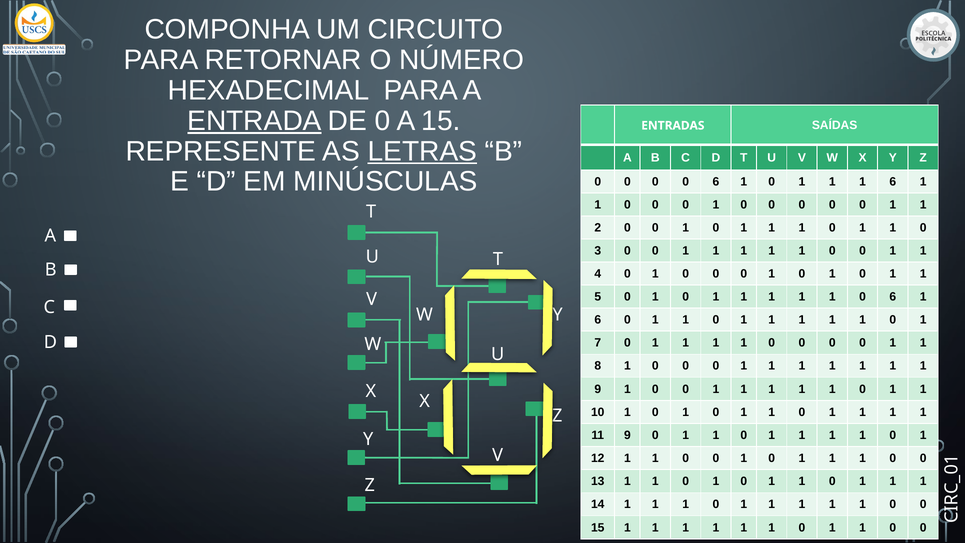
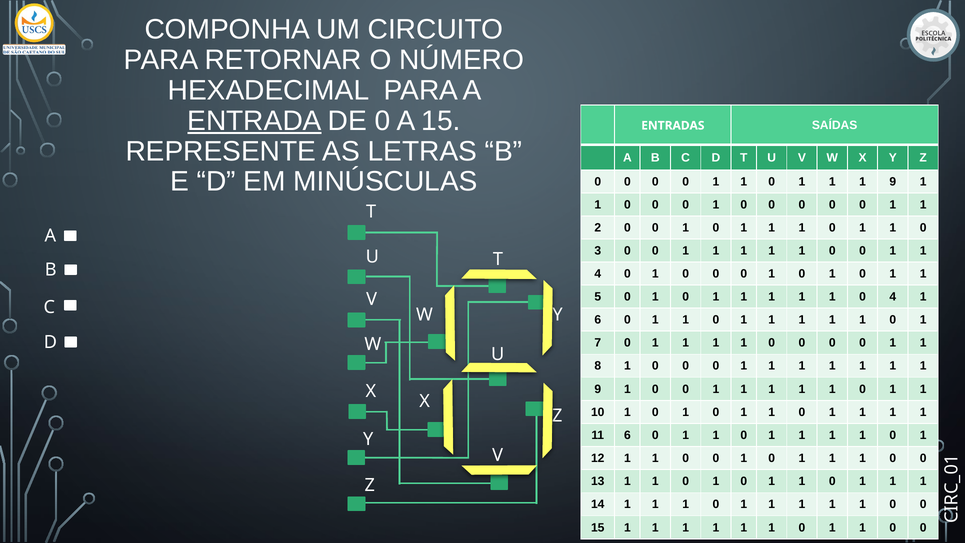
LETRAS underline: present -> none
6 at (716, 182): 6 -> 1
6 at (893, 182): 6 -> 9
1 0 6: 6 -> 4
11 9: 9 -> 6
